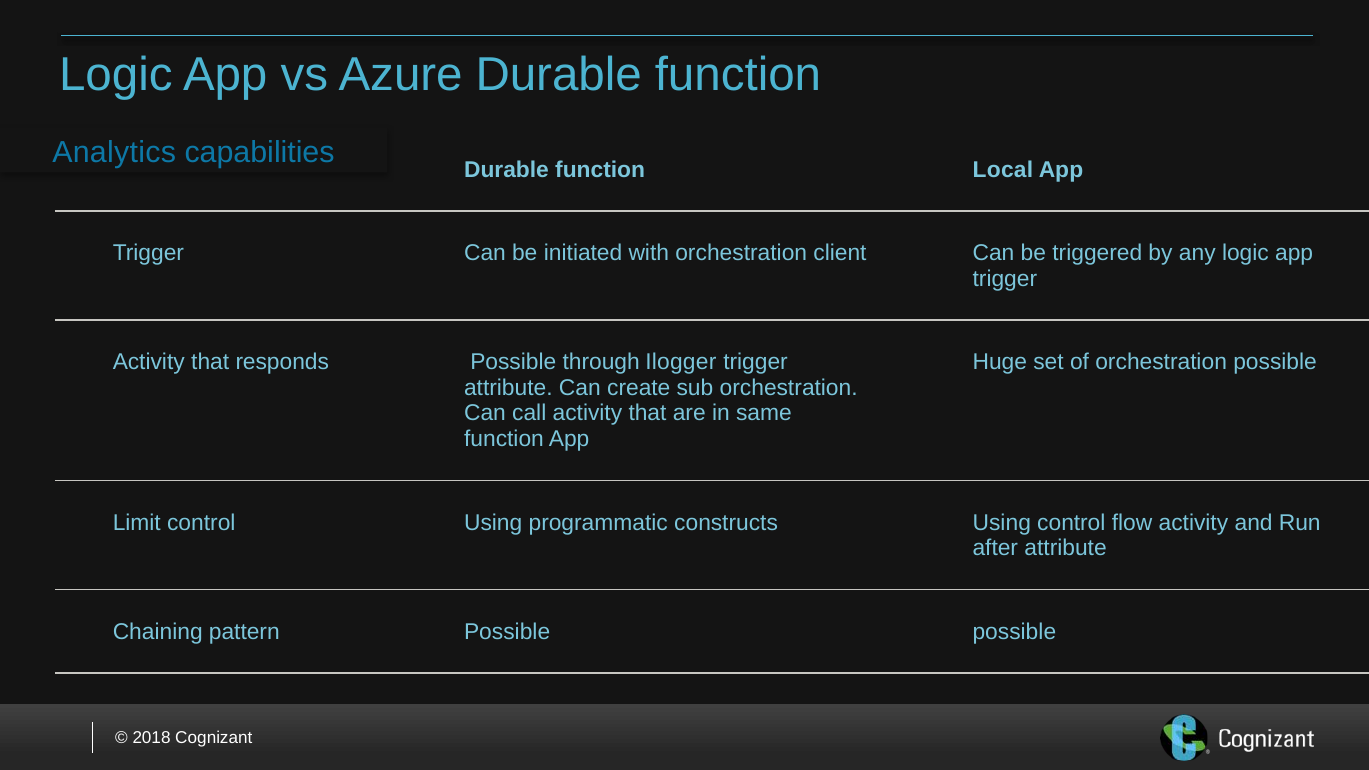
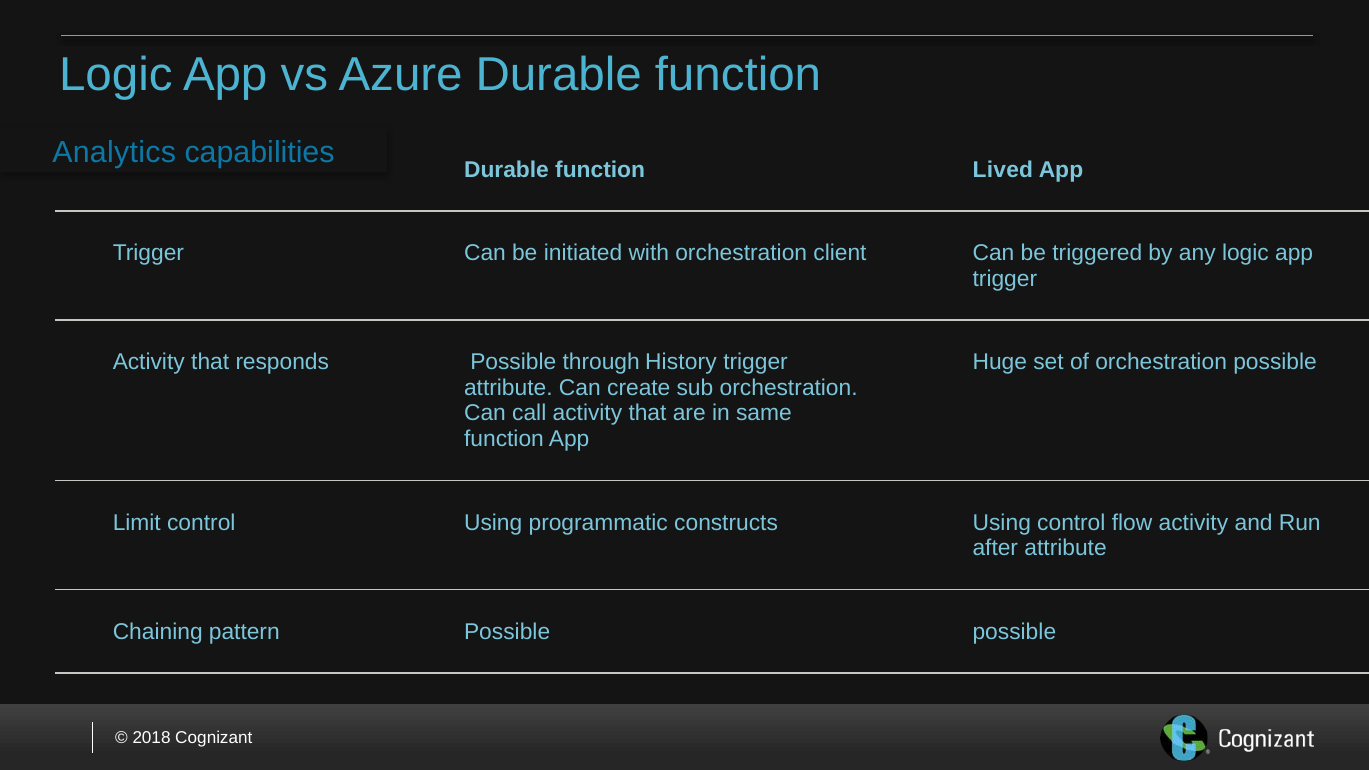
Local: Local -> Lived
Ilogger: Ilogger -> History
